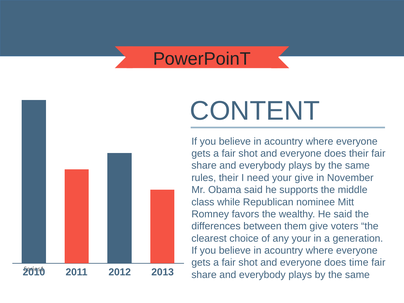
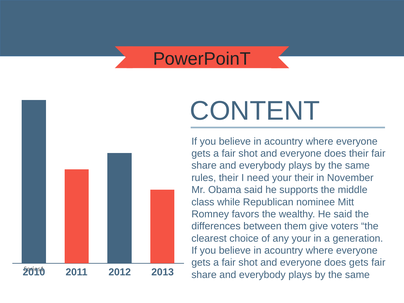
your give: give -> their
does time: time -> gets
